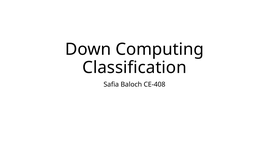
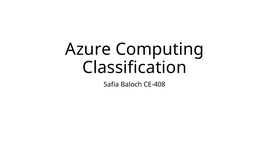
Down: Down -> Azure
